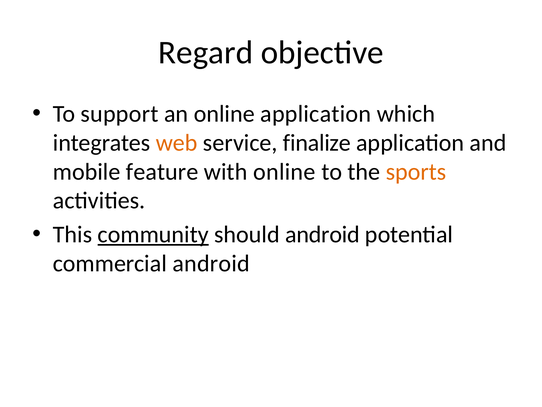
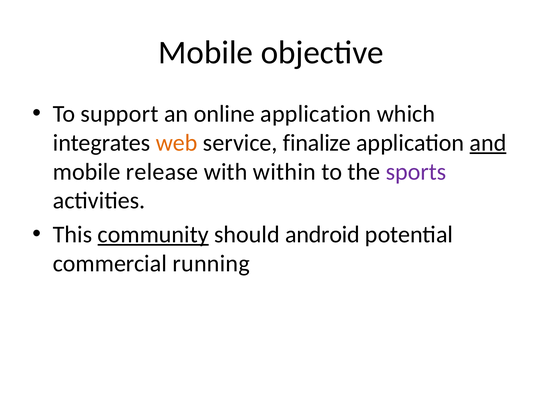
Regard at (206, 52): Regard -> Mobile
and underline: none -> present
feature: feature -> release
with online: online -> within
sports colour: orange -> purple
commercial android: android -> running
